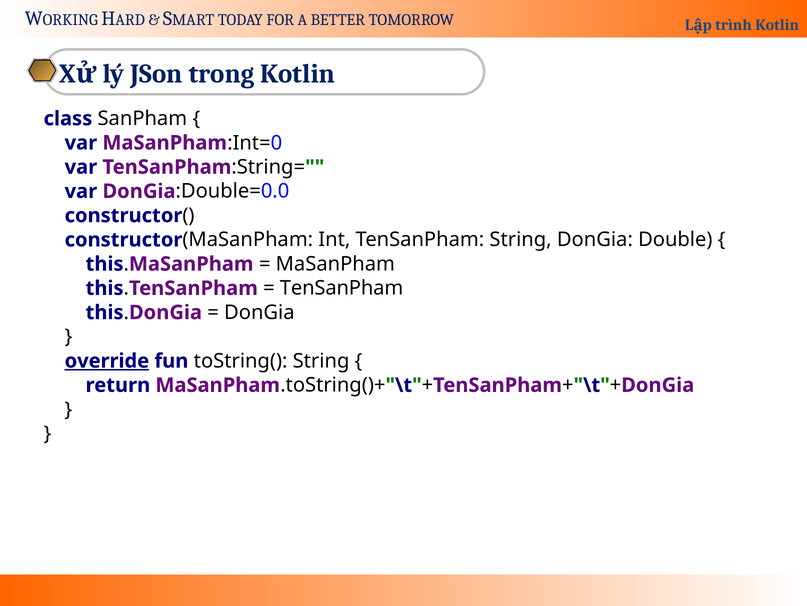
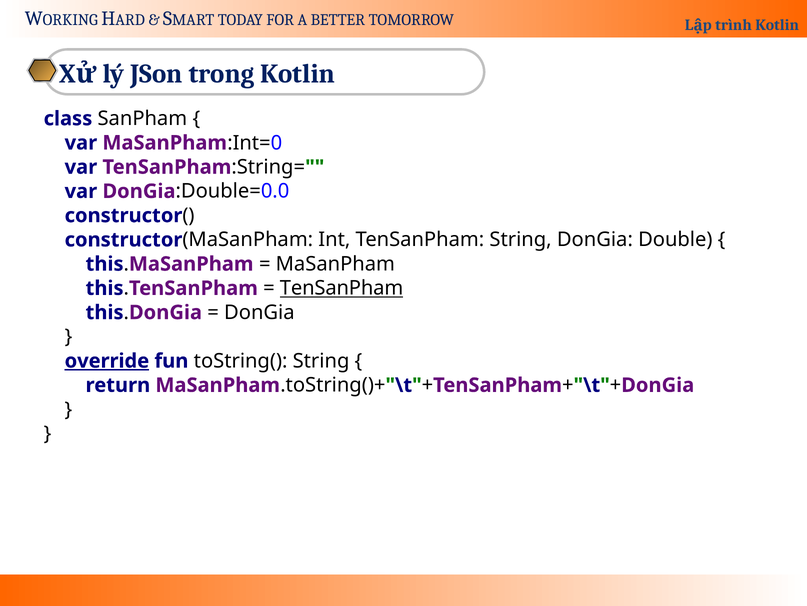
TenSanPham at (342, 288) underline: none -> present
